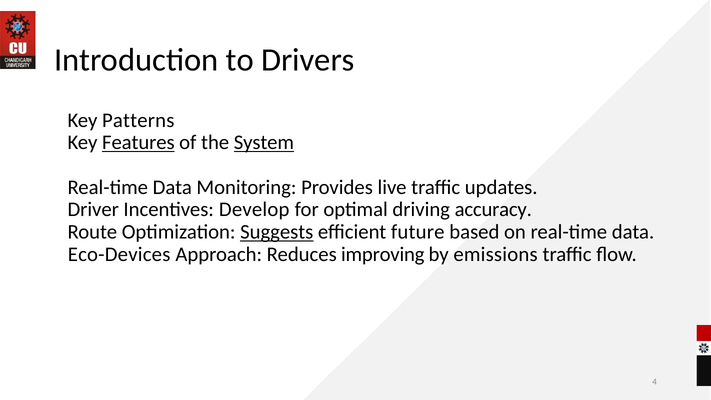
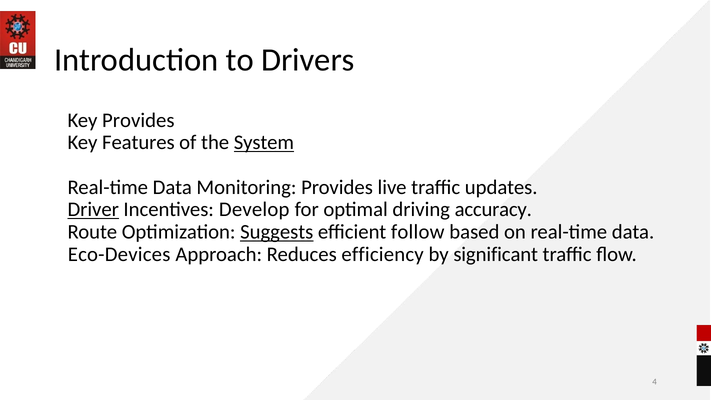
Key Patterns: Patterns -> Provides
Features underline: present -> none
Driver underline: none -> present
future: future -> follow
improving: improving -> efficiency
emissions: emissions -> significant
